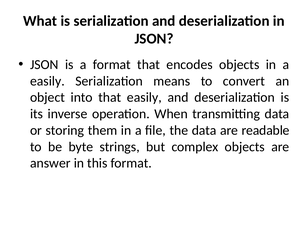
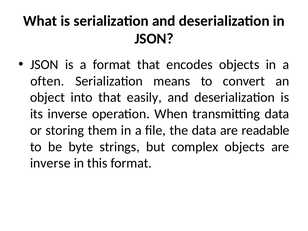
easily at (47, 81): easily -> often
answer at (50, 163): answer -> inverse
